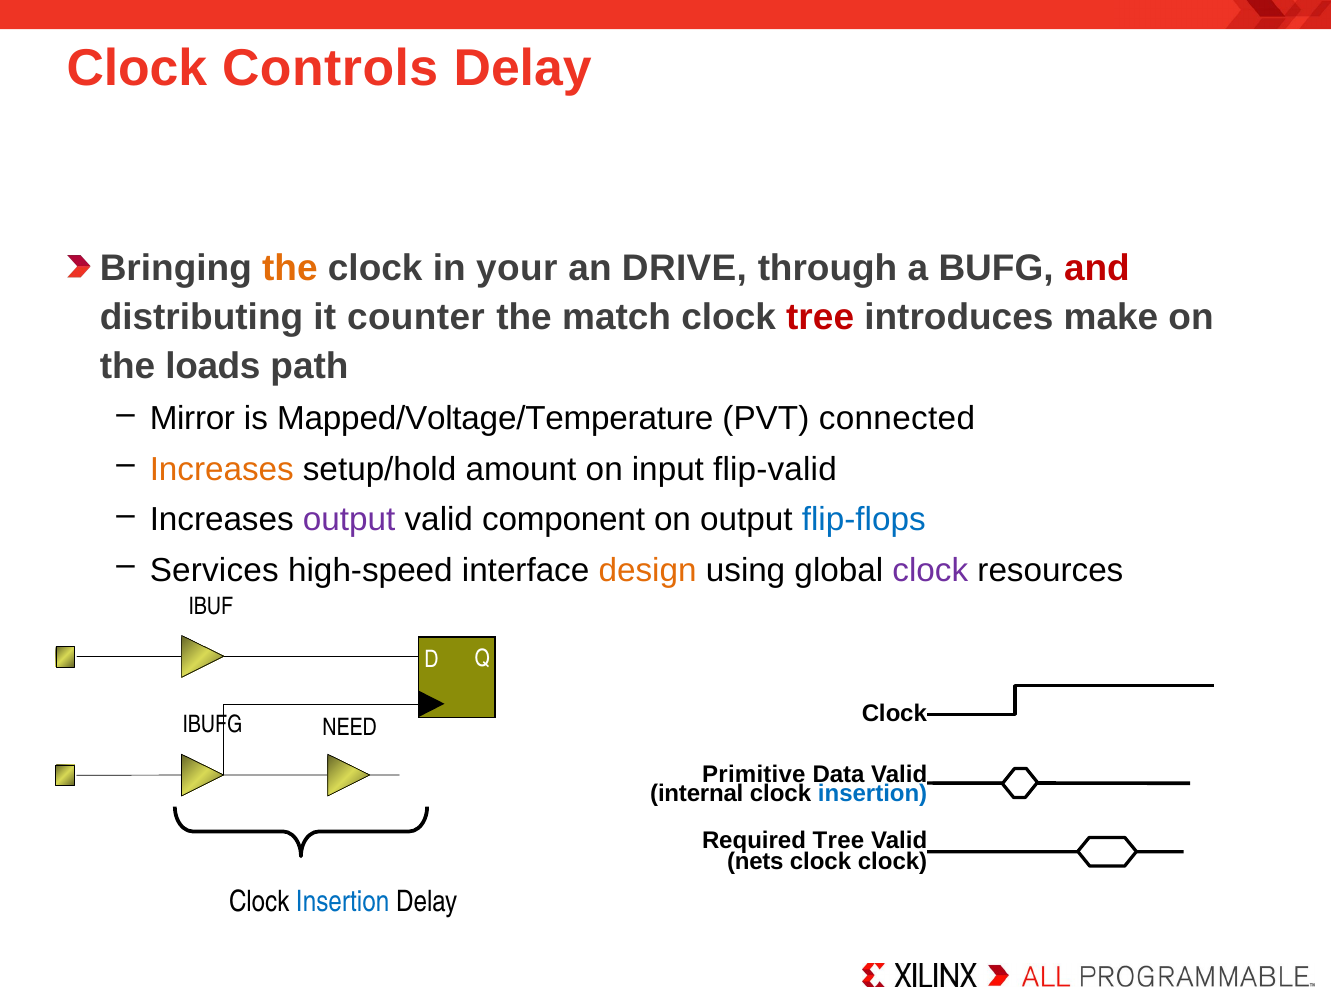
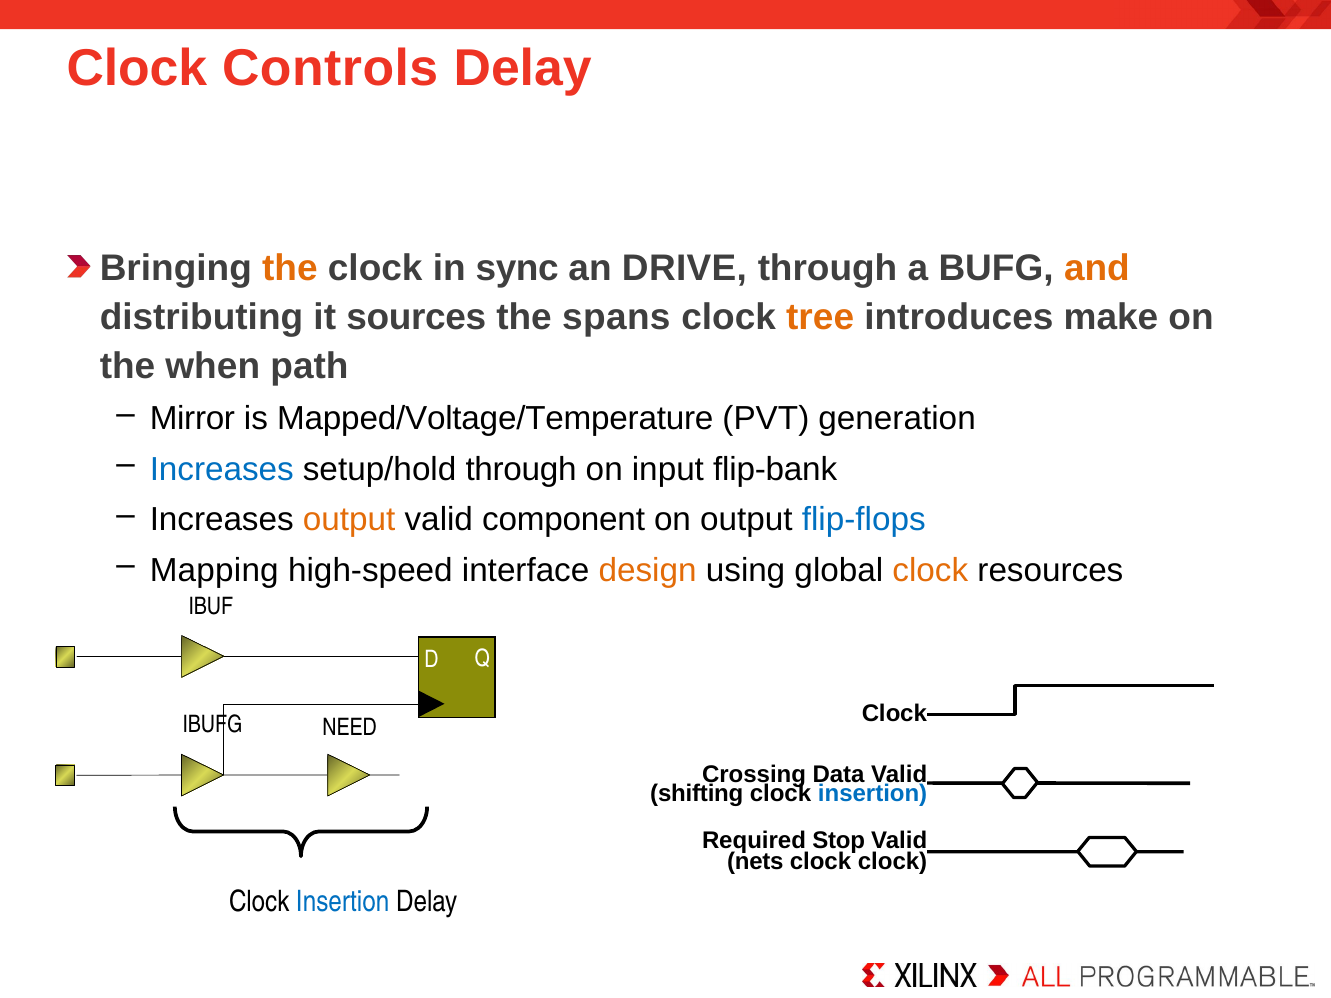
your: your -> sync
and colour: red -> orange
counter: counter -> sources
match: match -> spans
tree at (820, 318) colour: red -> orange
loads: loads -> when
connected: connected -> generation
Increases at (222, 469) colour: orange -> blue
setup/hold amount: amount -> through
flip-valid: flip-valid -> flip-bank
output at (349, 520) colour: purple -> orange
Services: Services -> Mapping
clock at (930, 571) colour: purple -> orange
Primitive: Primitive -> Crossing
internal: internal -> shifting
Required Tree: Tree -> Stop
